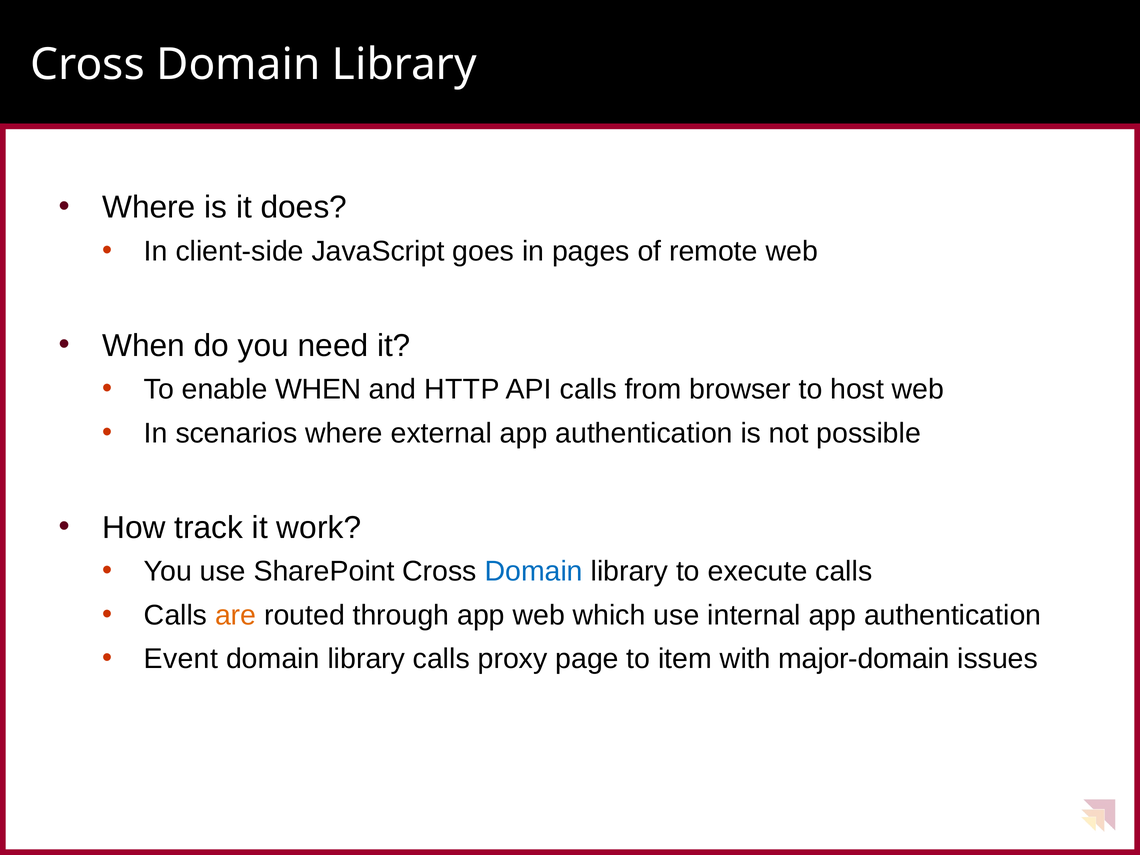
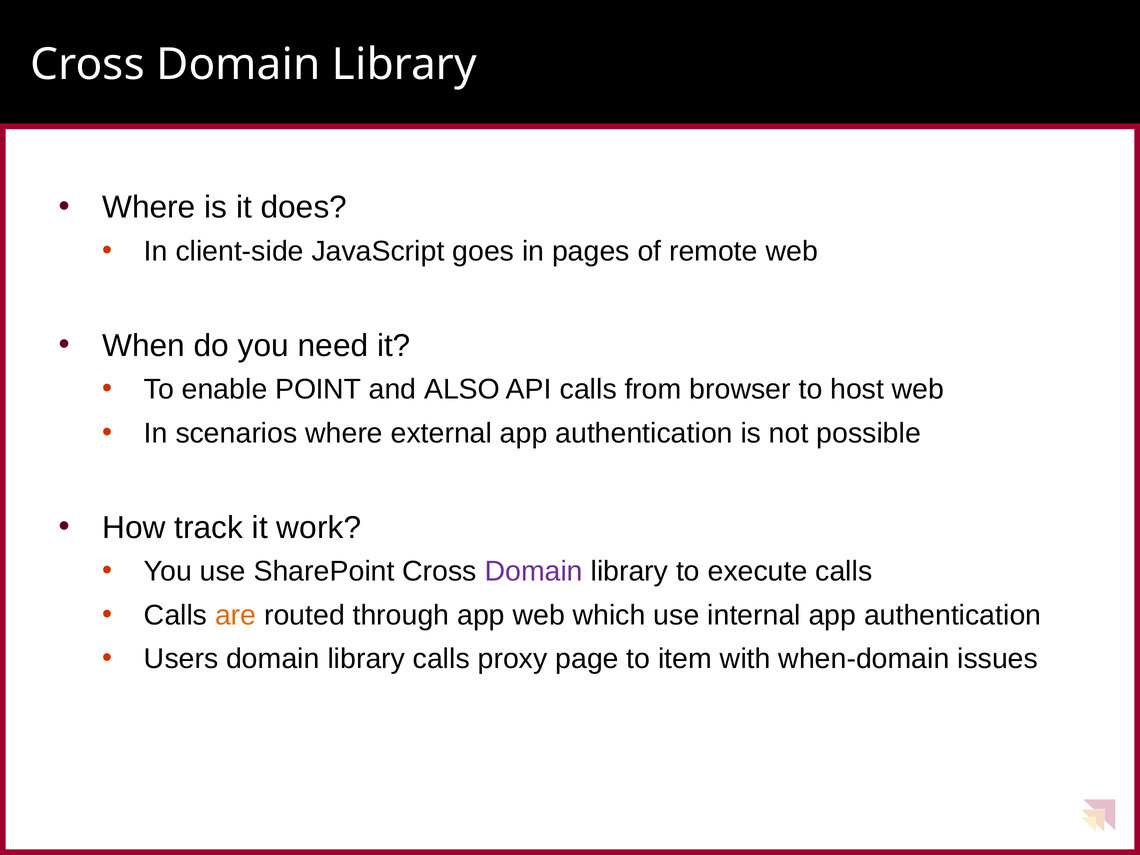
enable WHEN: WHEN -> POINT
HTTP: HTTP -> ALSO
Domain at (534, 571) colour: blue -> purple
Event: Event -> Users
major-domain: major-domain -> when-domain
